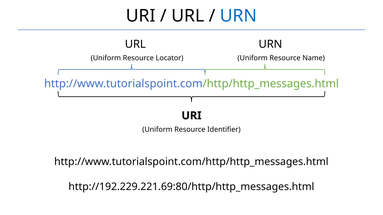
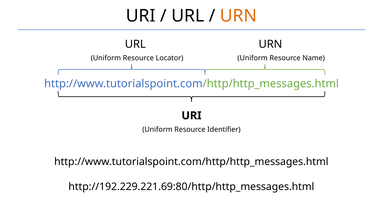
URN at (238, 16) colour: blue -> orange
